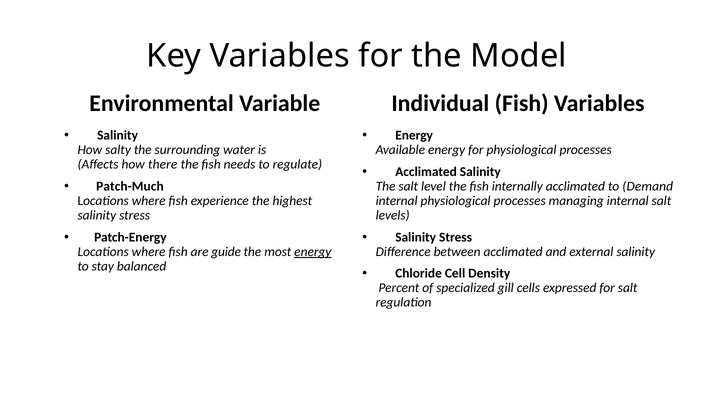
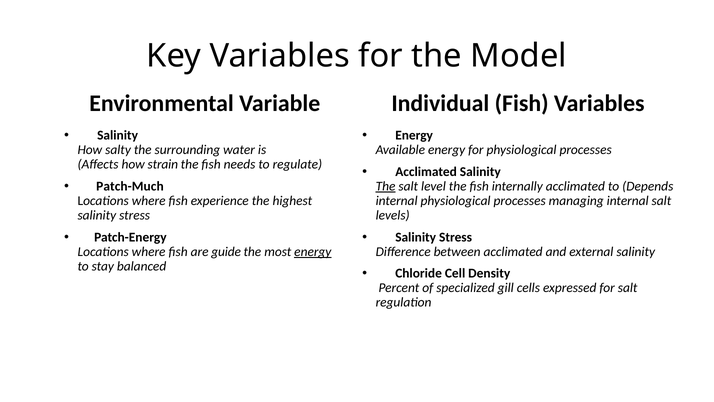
there: there -> strain
The at (386, 186) underline: none -> present
Demand: Demand -> Depends
